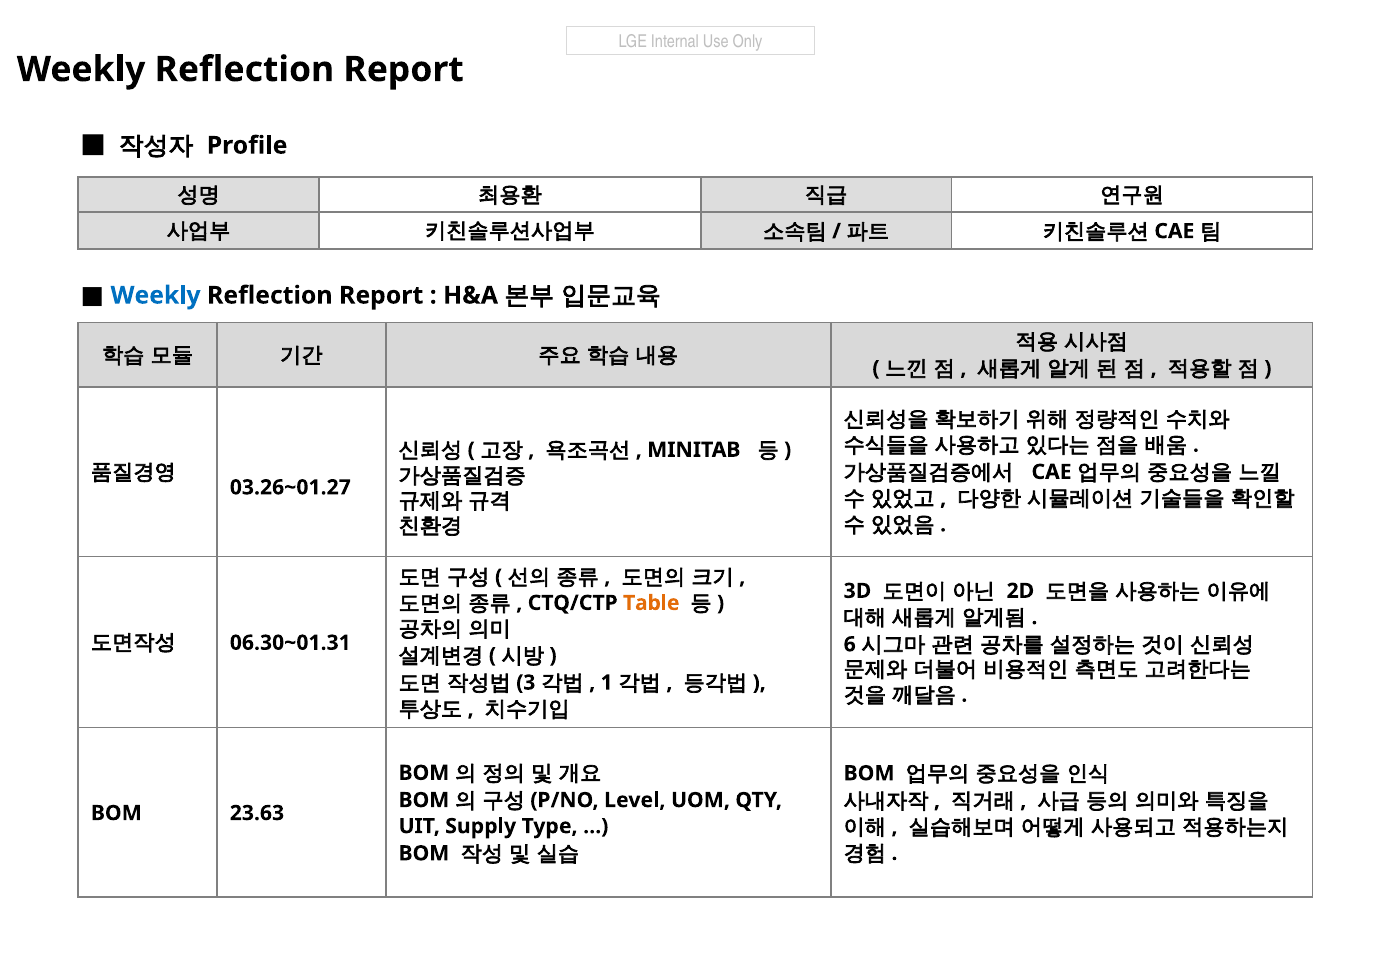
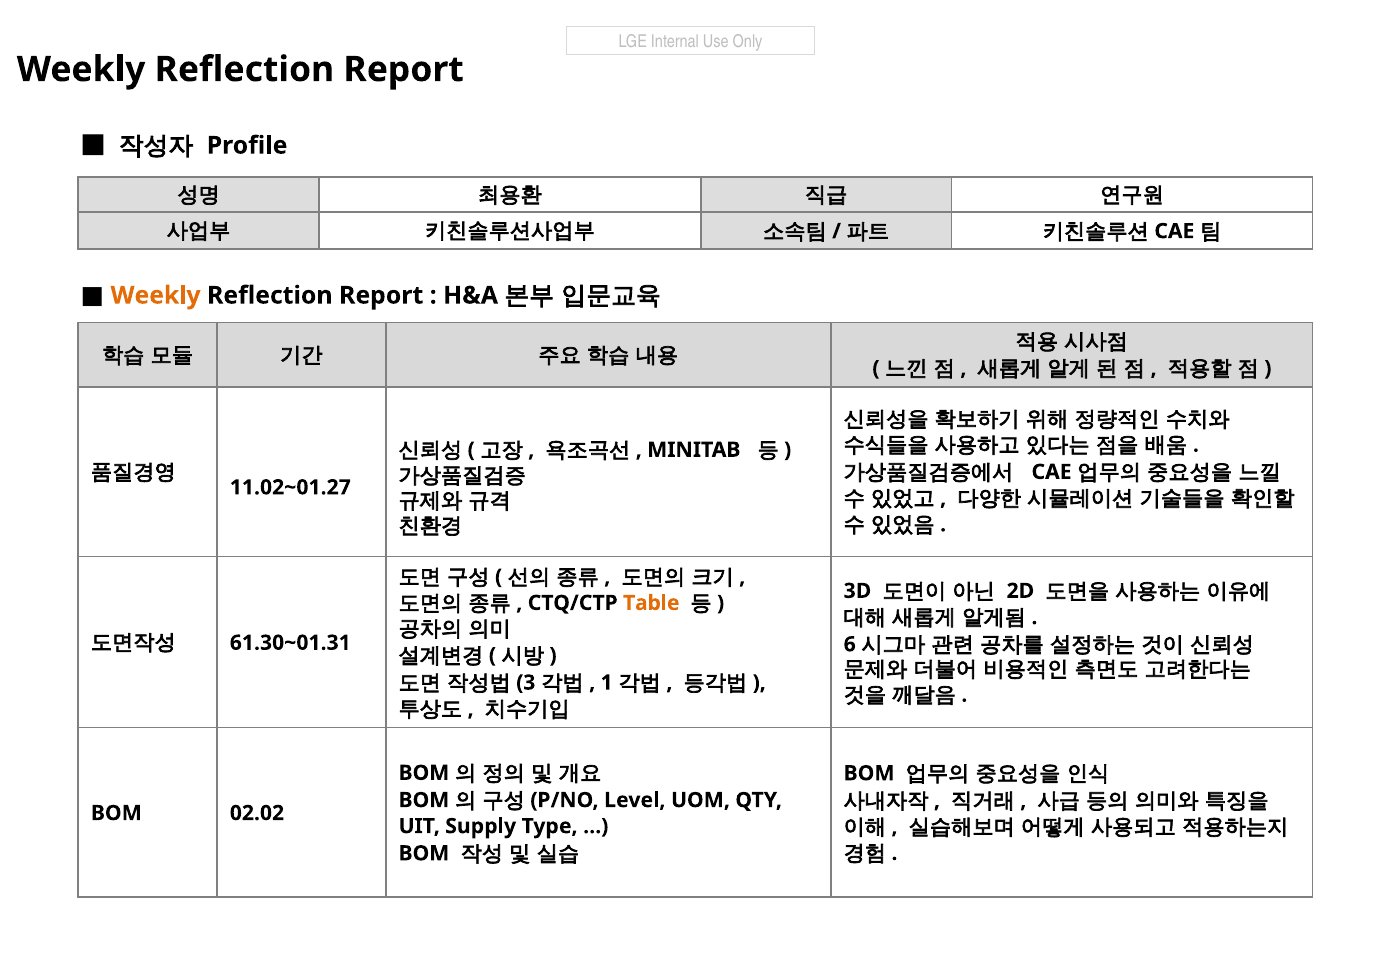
Weekly at (156, 295) colour: blue -> orange
03.26~01.27: 03.26~01.27 -> 11.02~01.27
06.30~01.31: 06.30~01.31 -> 61.30~01.31
23.63: 23.63 -> 02.02
